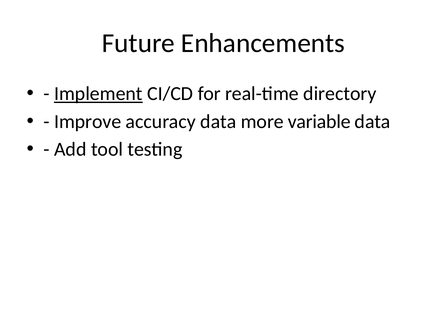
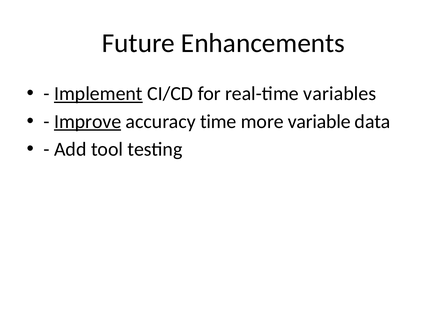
directory: directory -> variables
Improve underline: none -> present
accuracy data: data -> time
